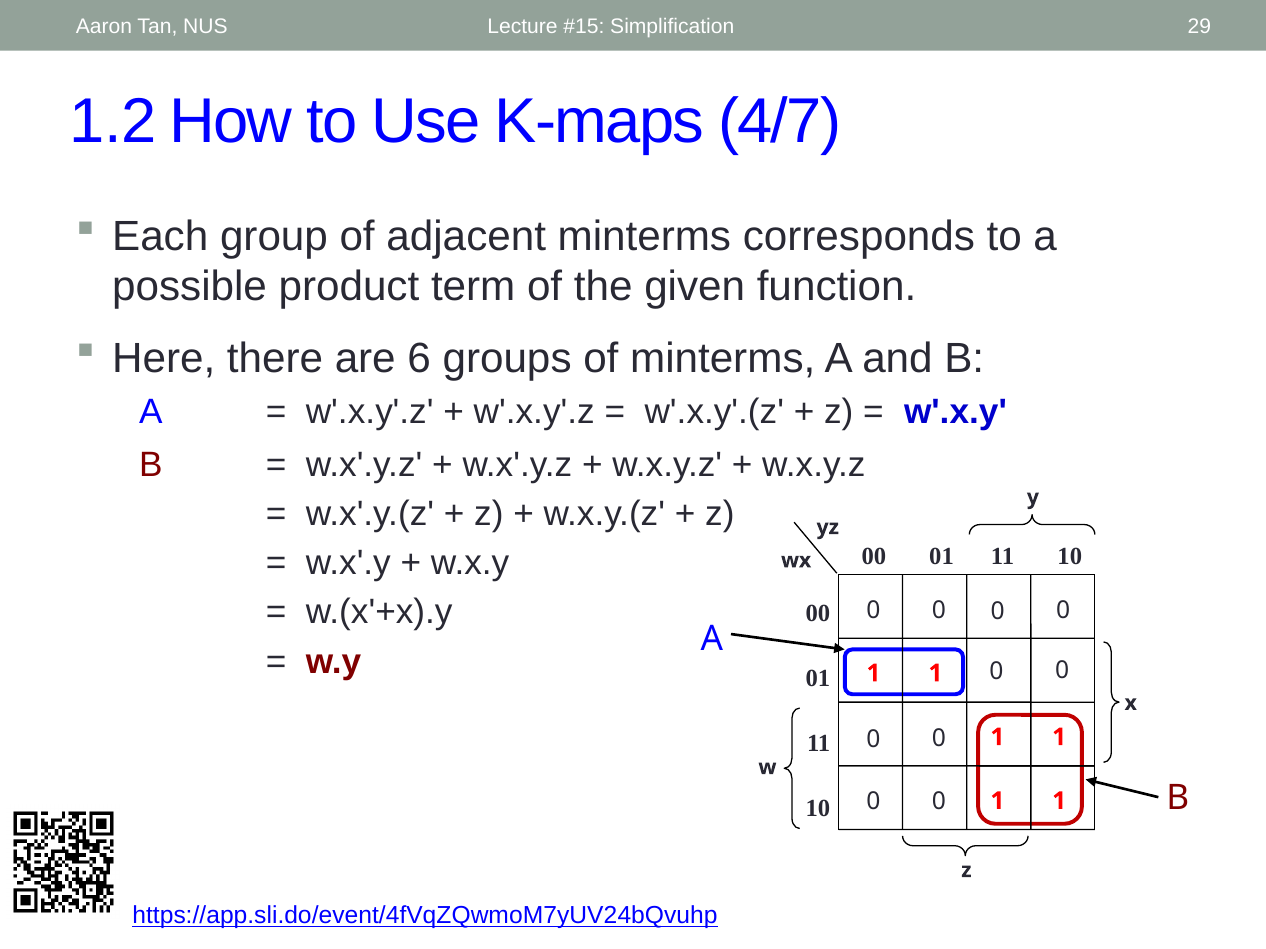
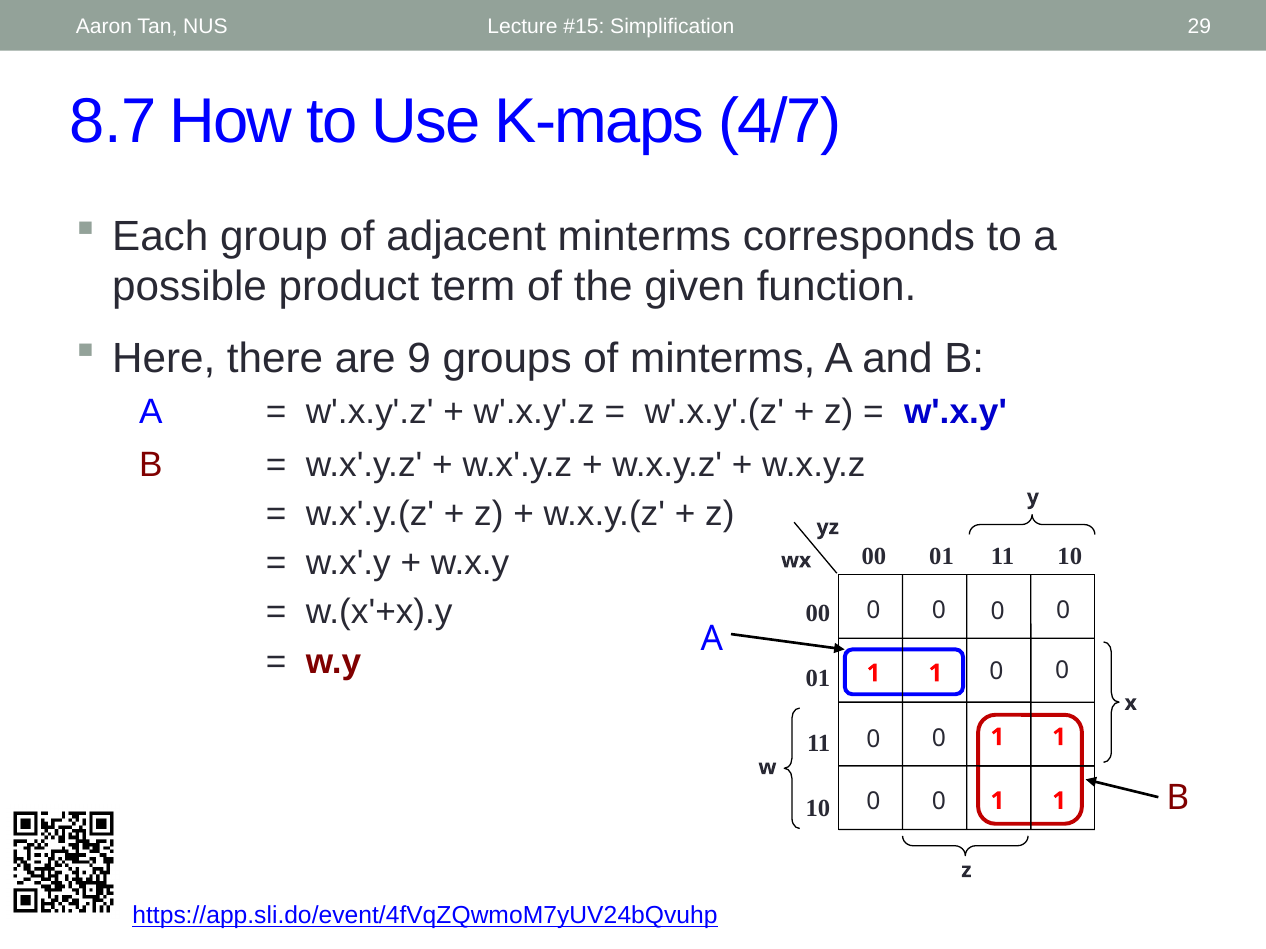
1.2: 1.2 -> 8.7
6: 6 -> 9
